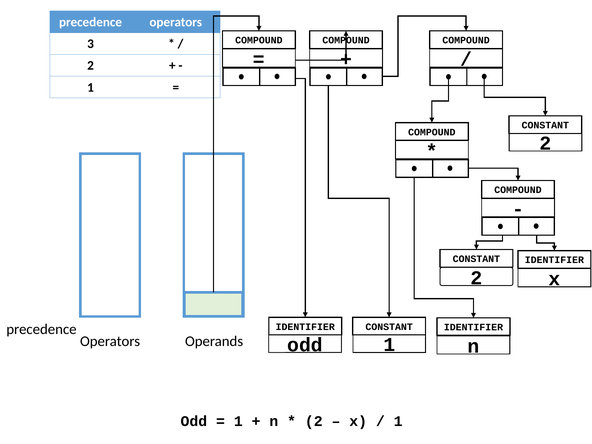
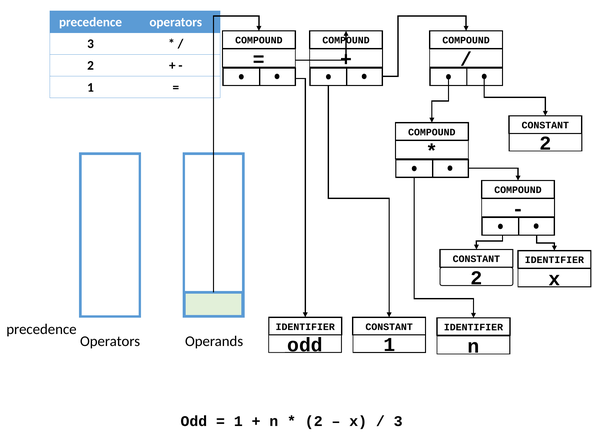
1 at (398, 421): 1 -> 3
